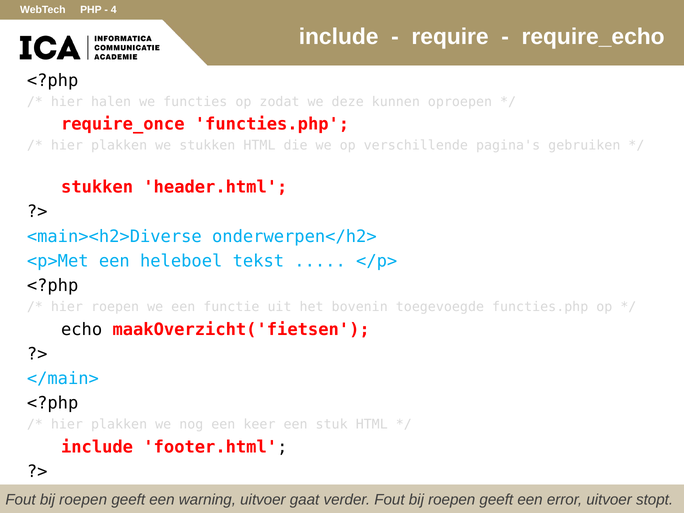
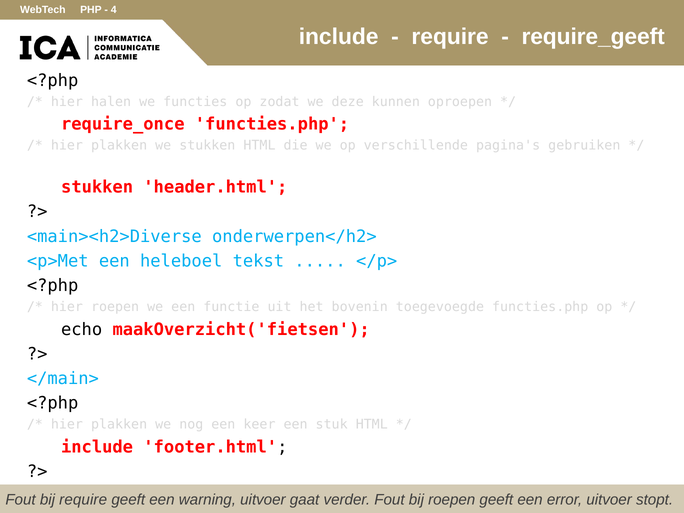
require_echo: require_echo -> require_geeft
roepen at (83, 500): roepen -> require
